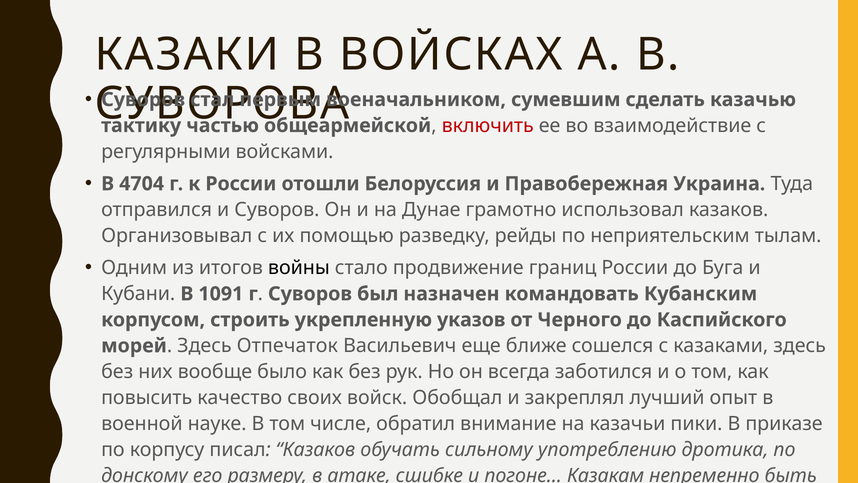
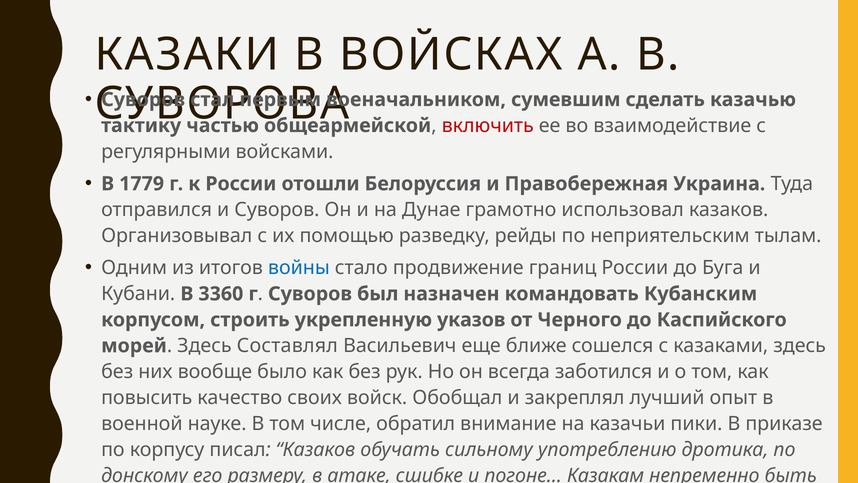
4704: 4704 -> 1779
войны colour: black -> blue
1091: 1091 -> 3360
Отпечаток: Отпечаток -> Составлял
